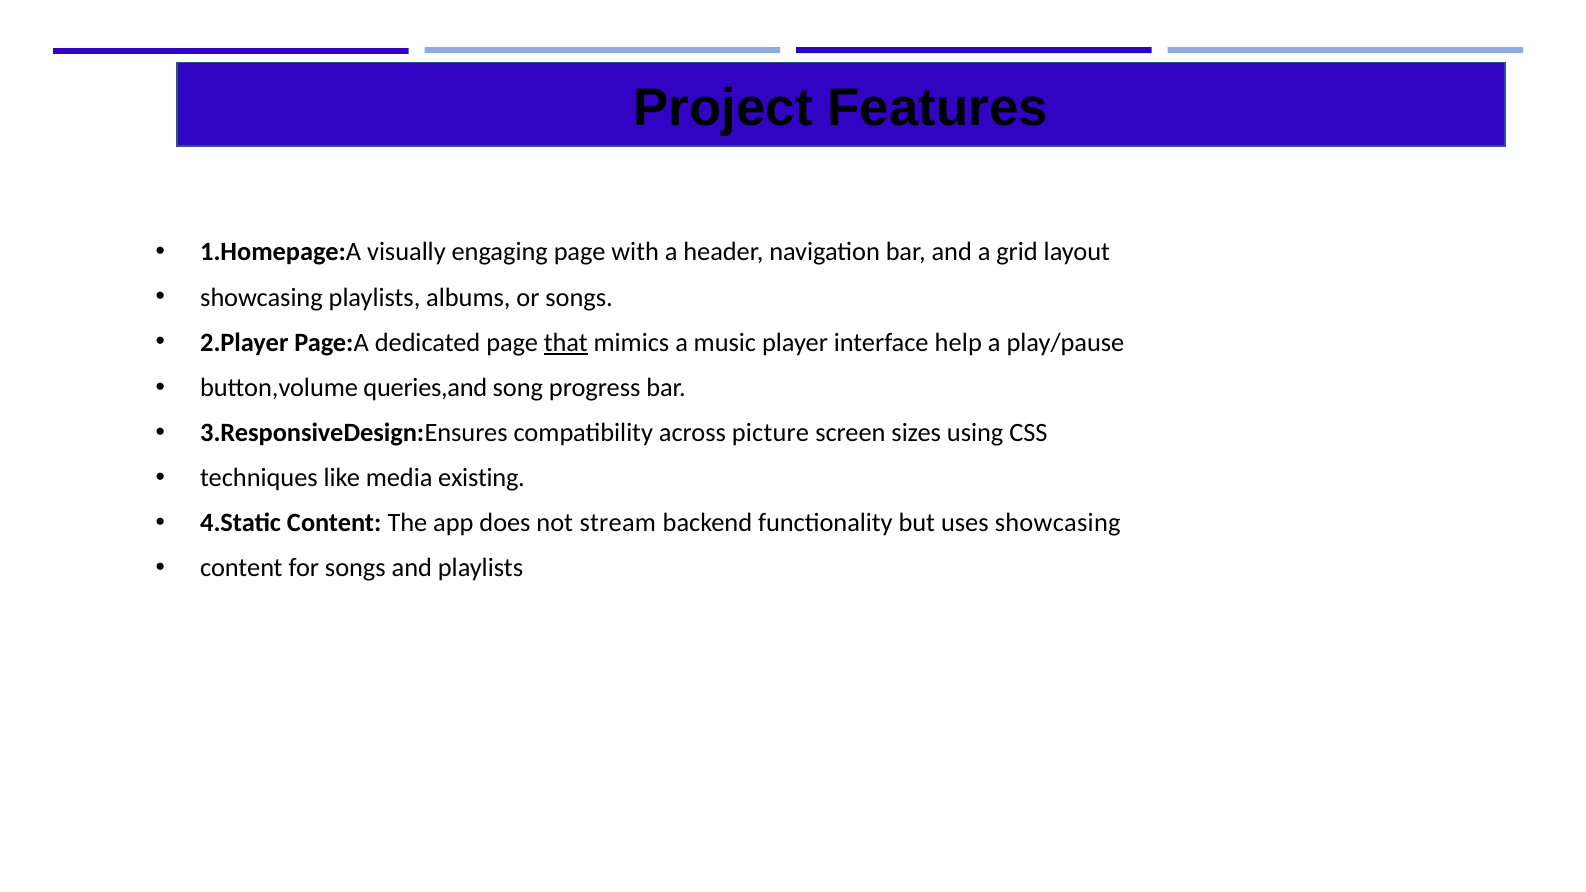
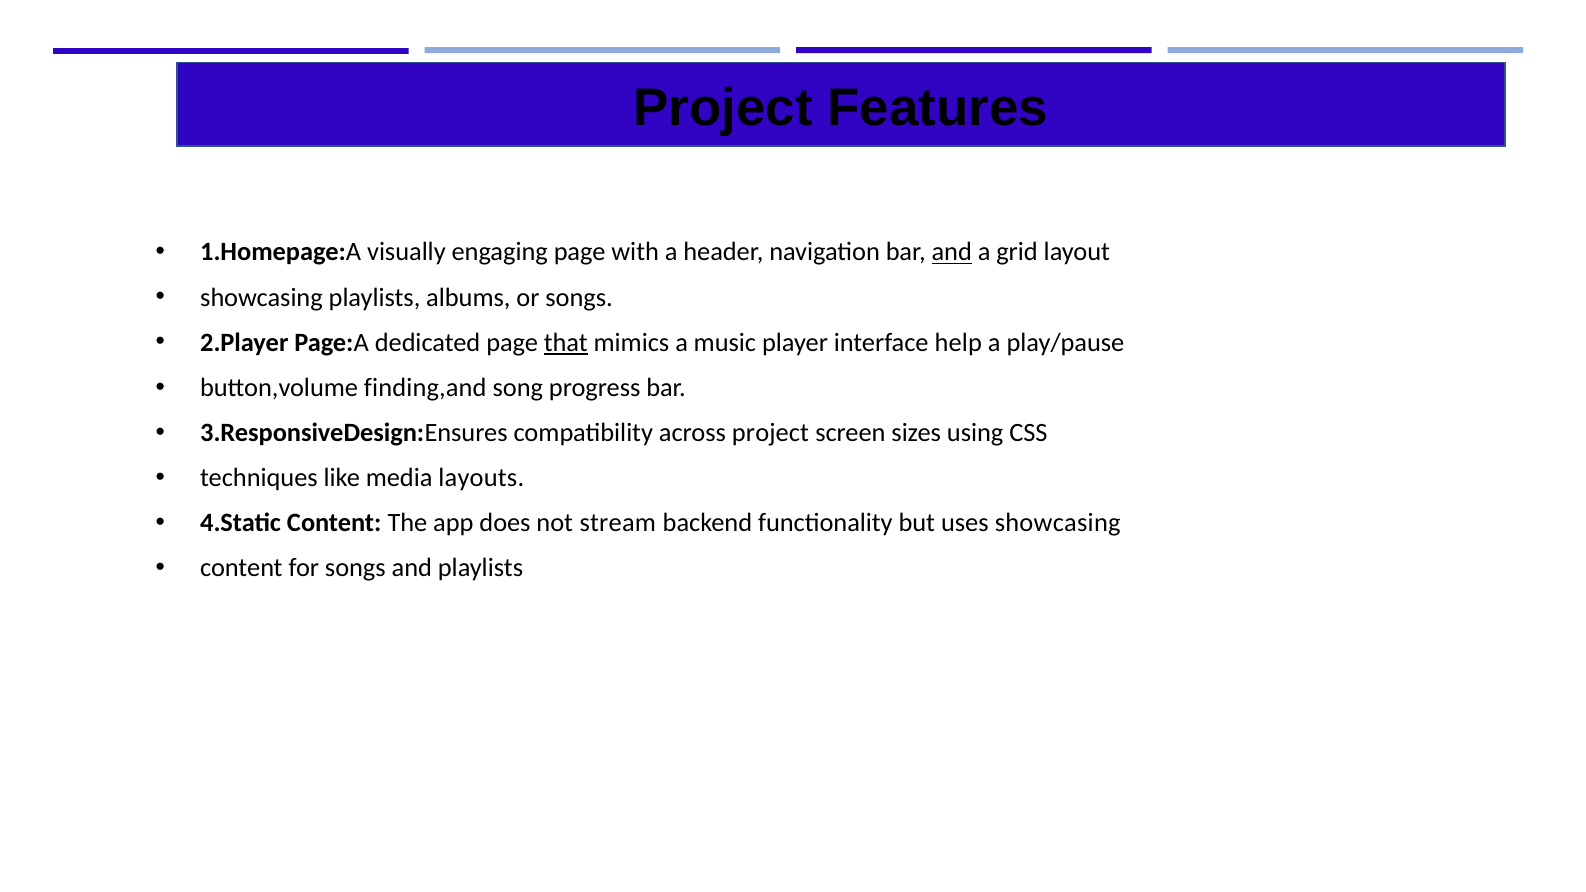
and at (952, 252) underline: none -> present
queries,and: queries,and -> finding,and
across picture: picture -> project
existing: existing -> layouts
